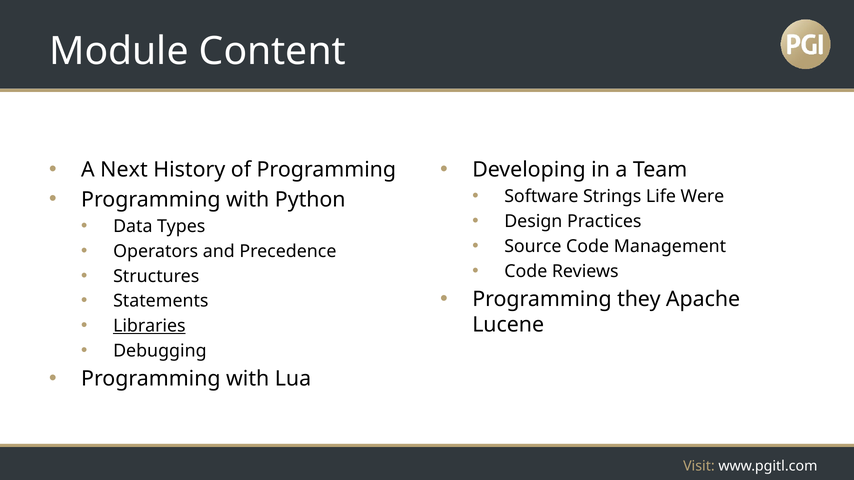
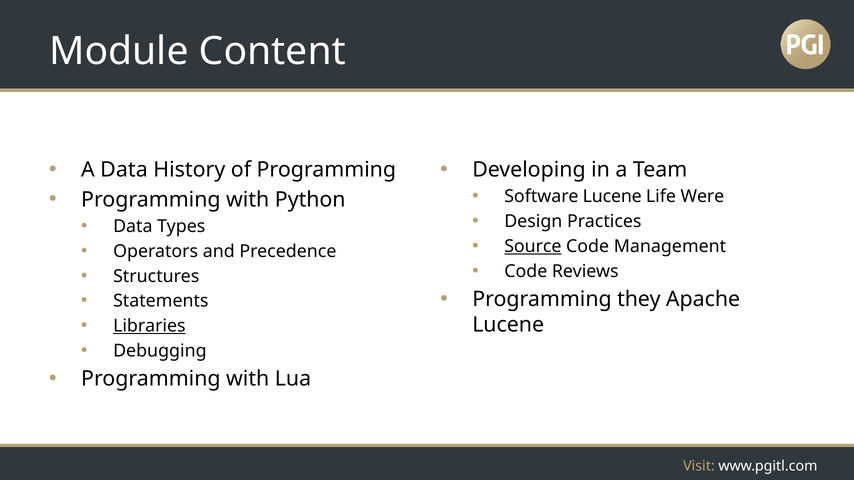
A Next: Next -> Data
Software Strings: Strings -> Lucene
Source underline: none -> present
